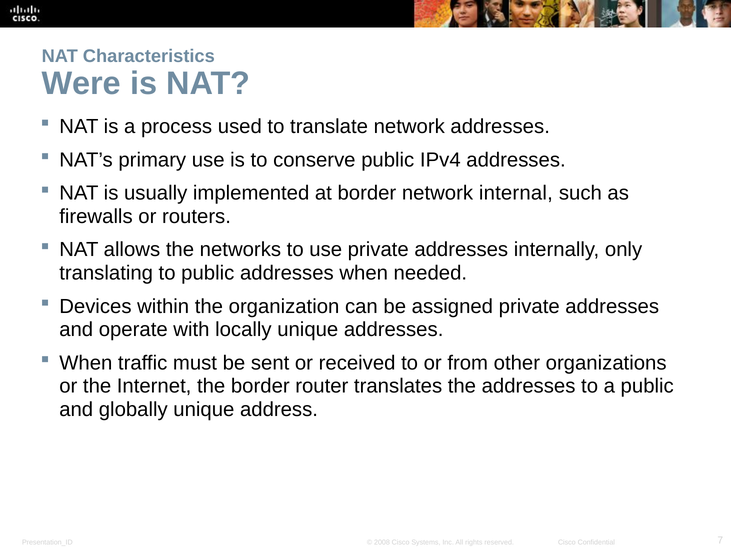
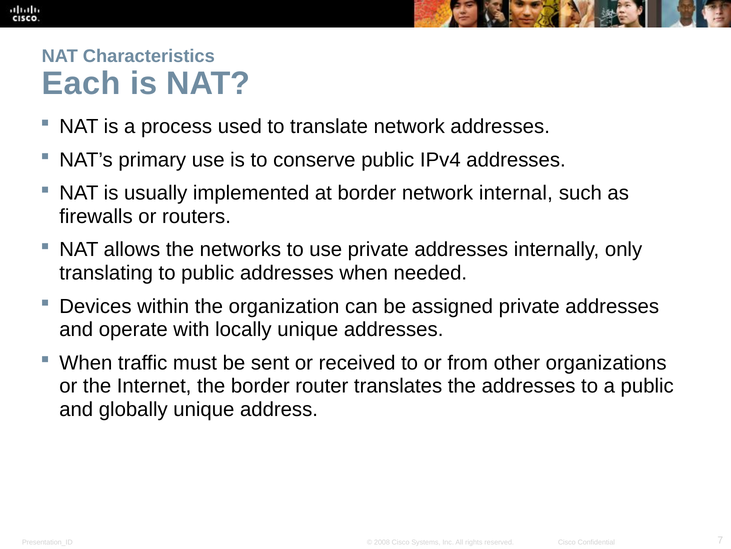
Were: Were -> Each
